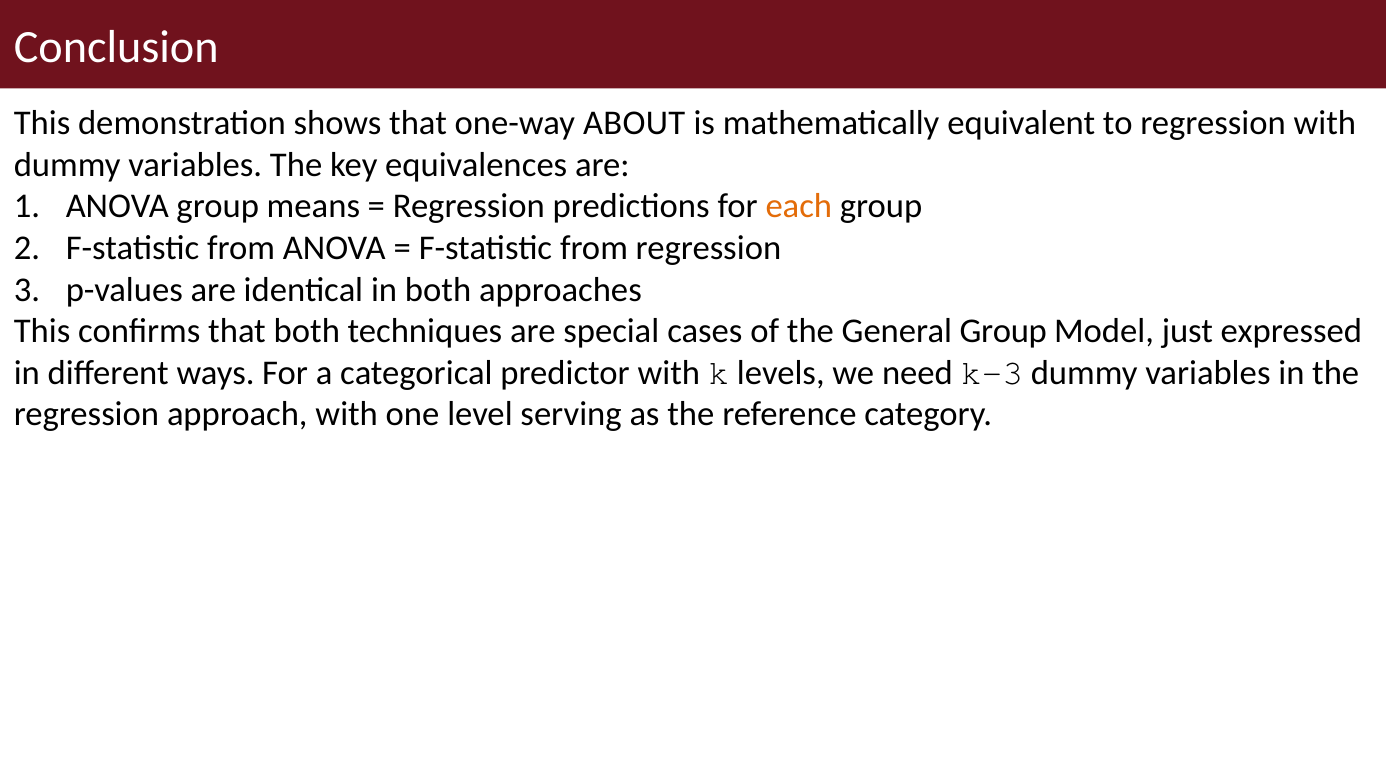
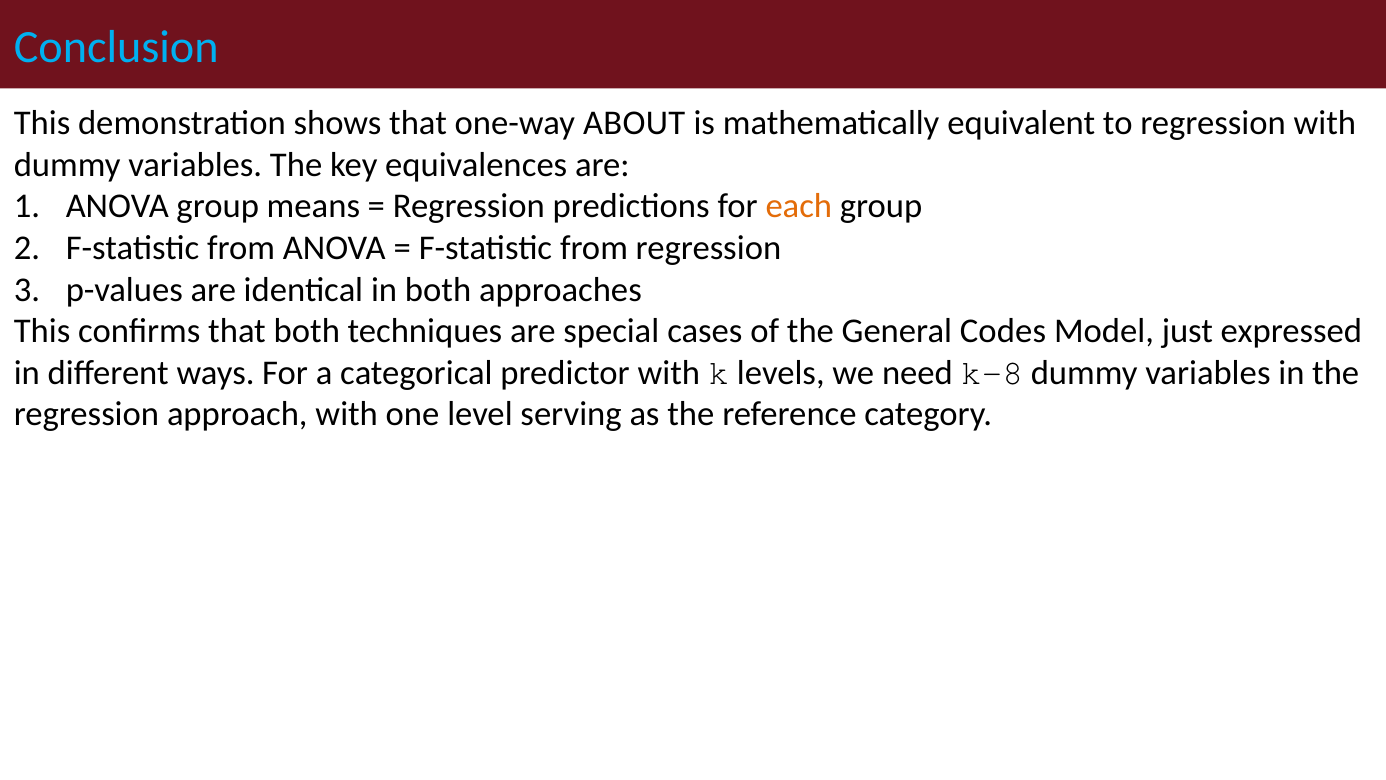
Conclusion colour: white -> light blue
General Group: Group -> Codes
k-3: k-3 -> k-8
